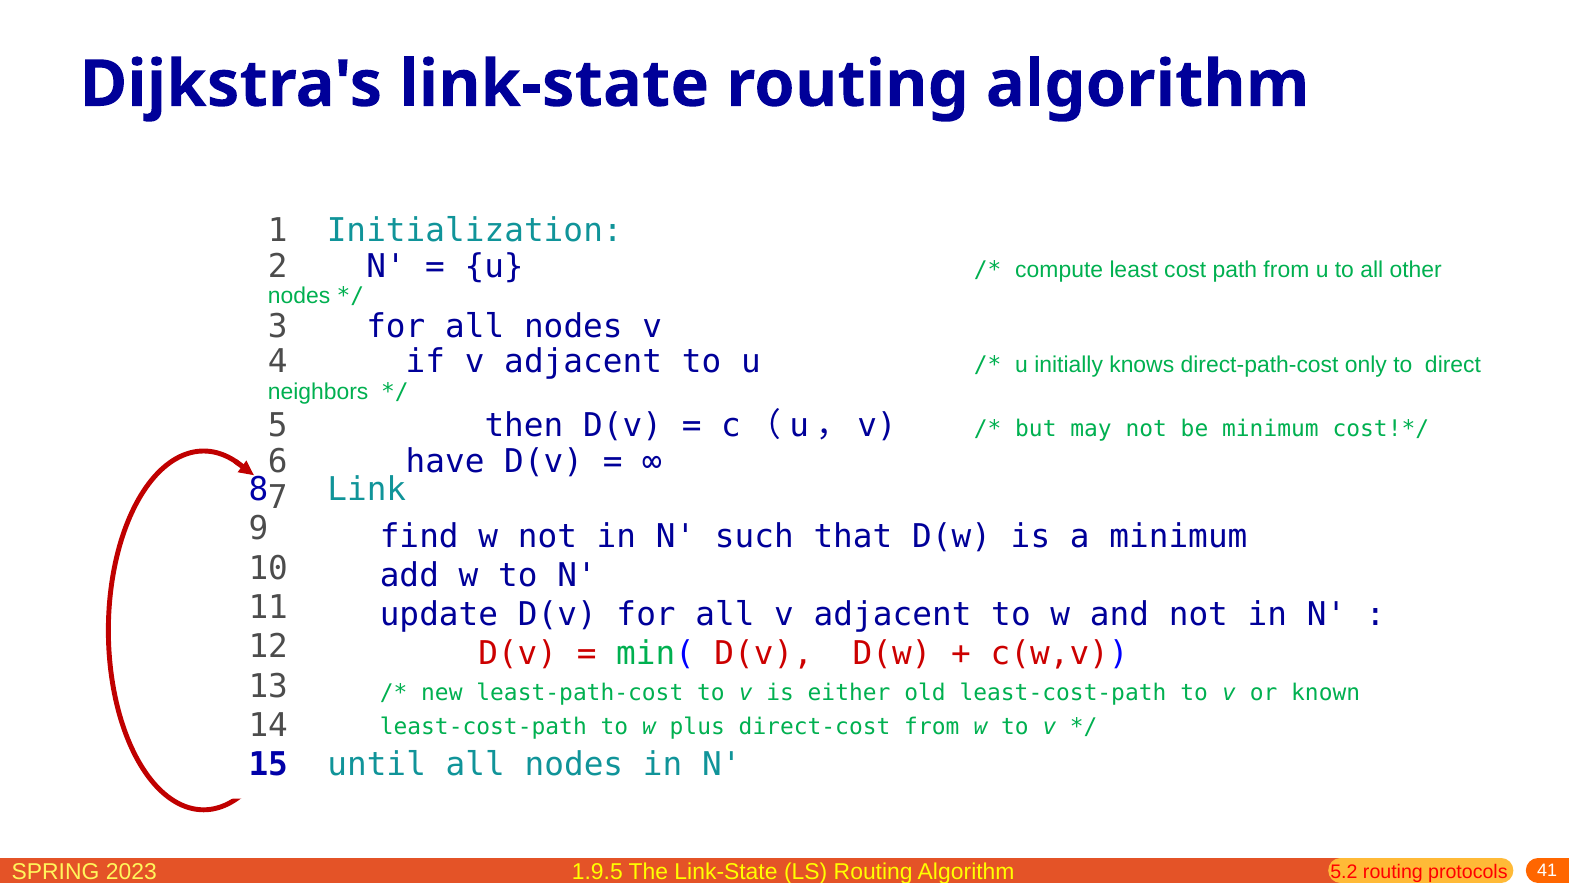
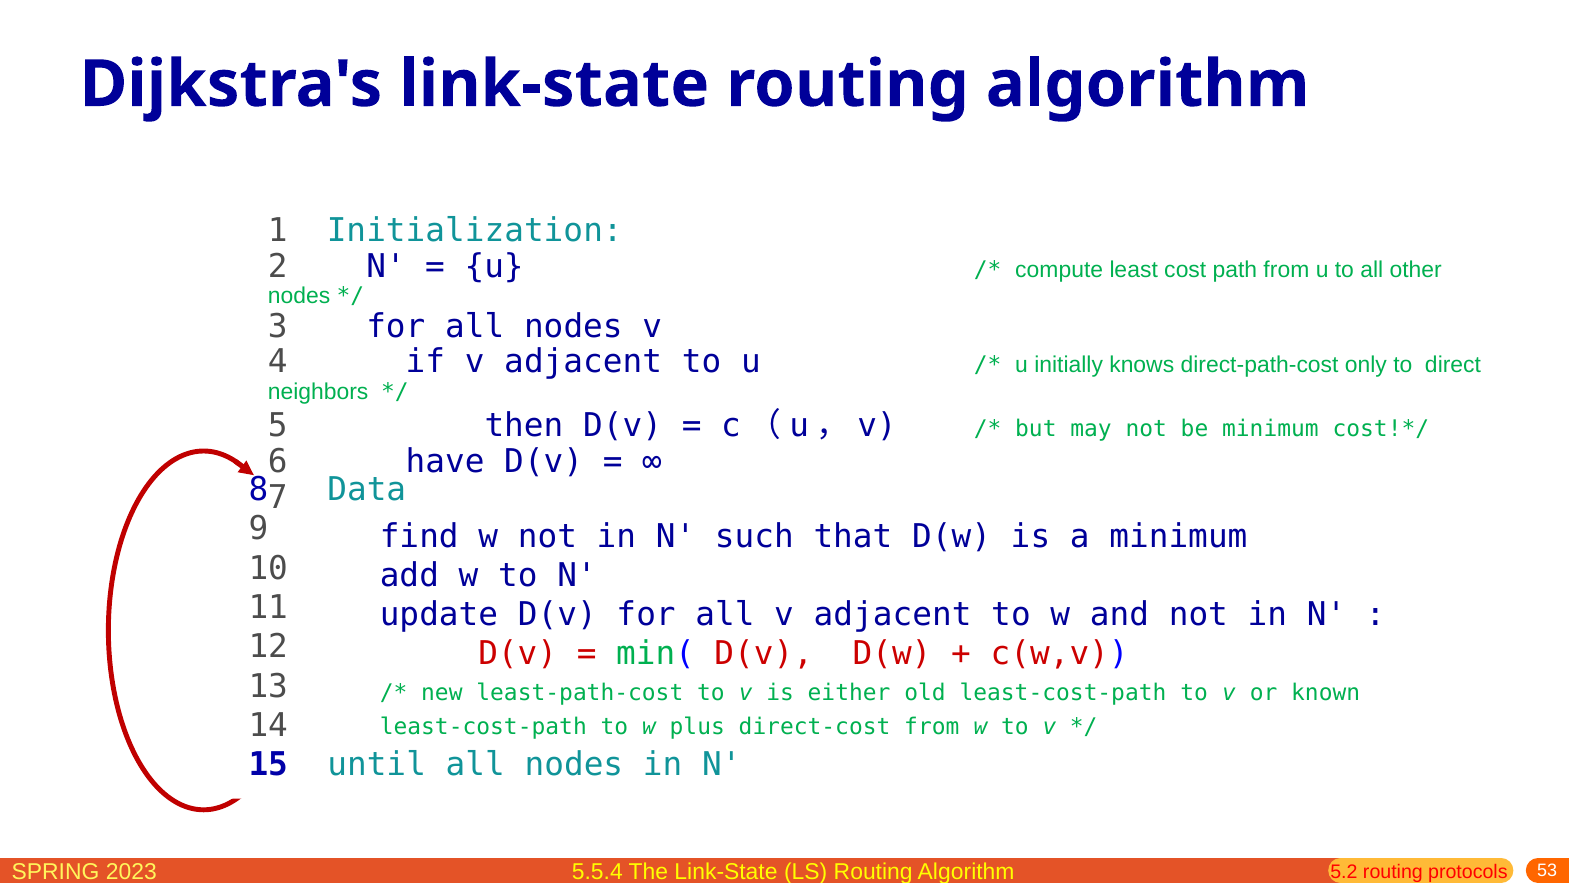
Link: Link -> Data
1.9.5: 1.9.5 -> 5.5.4
41: 41 -> 53
